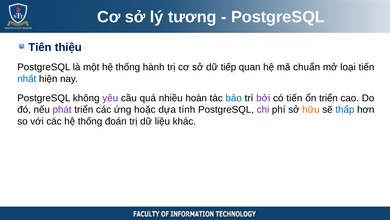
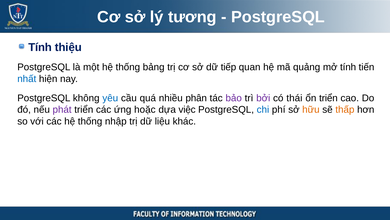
Tiên at (40, 47): Tiên -> Tính
hành: hành -> bảng
chuẩn: chuẩn -> quảng
mở loại: loại -> tính
yêu colour: purple -> blue
hoàn: hoàn -> phân
bảo colour: blue -> purple
có tiến: tiến -> thái
tính: tính -> việc
chi colour: purple -> blue
thấp colour: blue -> orange
đoán: đoán -> nhập
